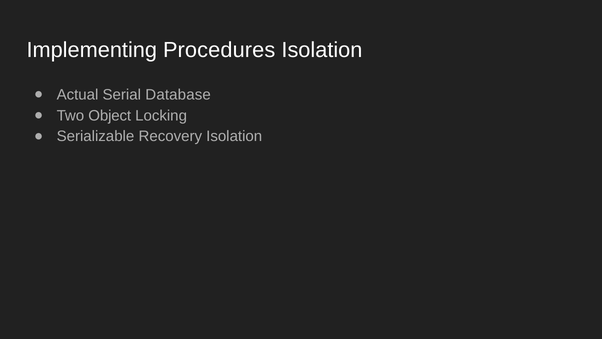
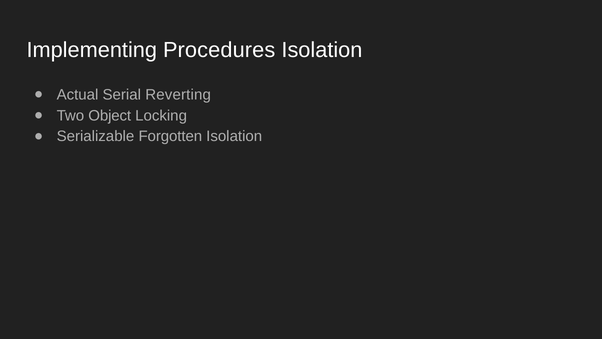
Database: Database -> Reverting
Recovery: Recovery -> Forgotten
